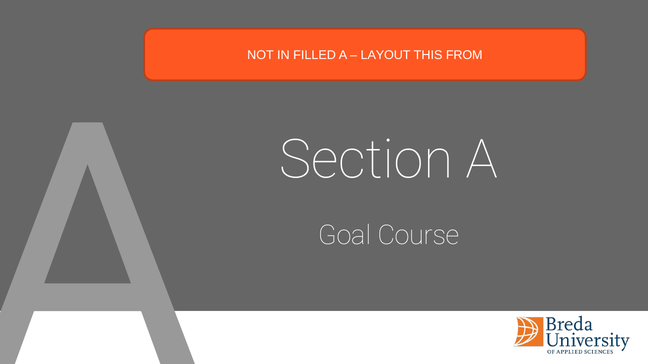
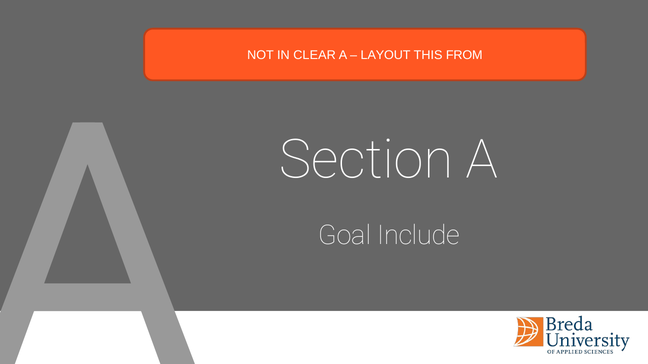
FILLED: FILLED -> CLEAR
Course: Course -> Include
